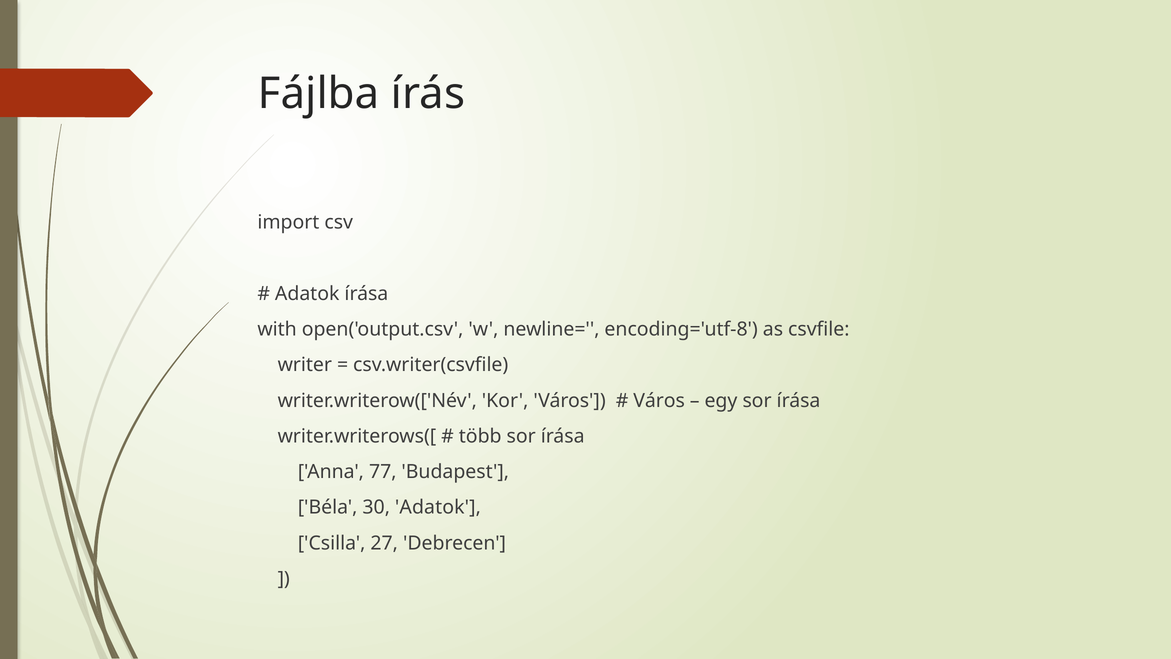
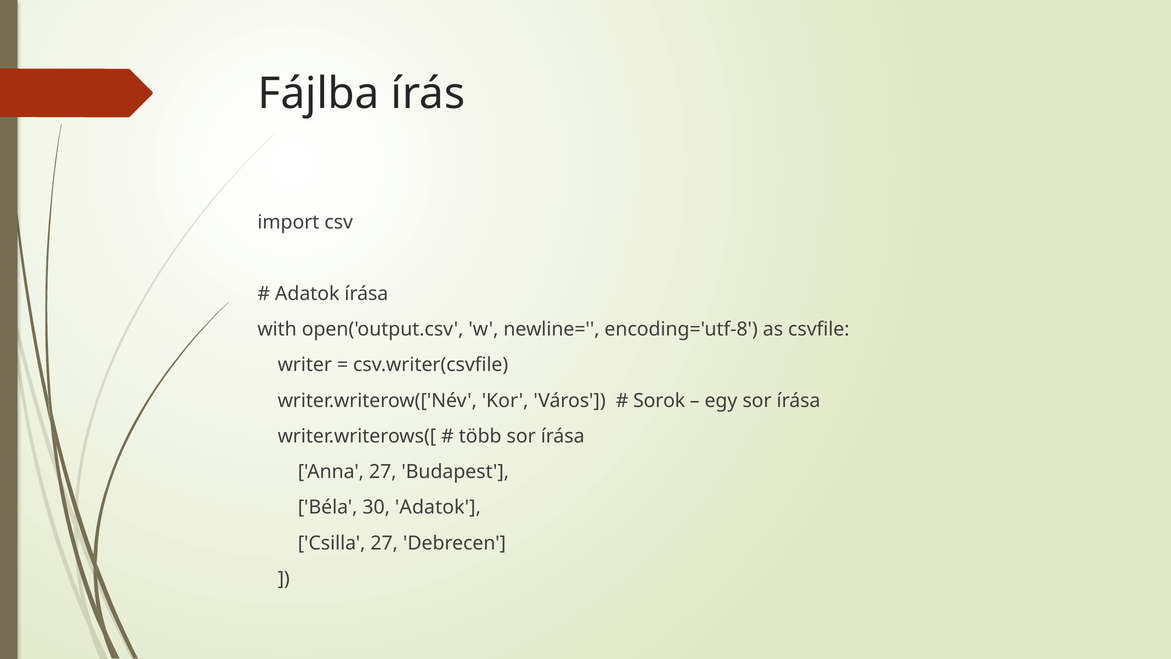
Város at (659, 400): Város -> Sorok
Anna 77: 77 -> 27
